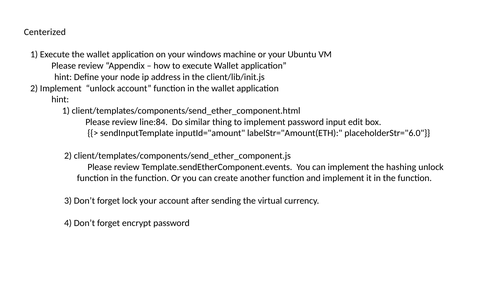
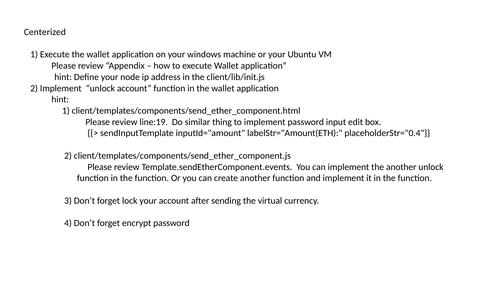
line:84: line:84 -> line:19
placeholderStr="6.0: placeholderStr="6.0 -> placeholderStr="0.4
the hashing: hashing -> another
